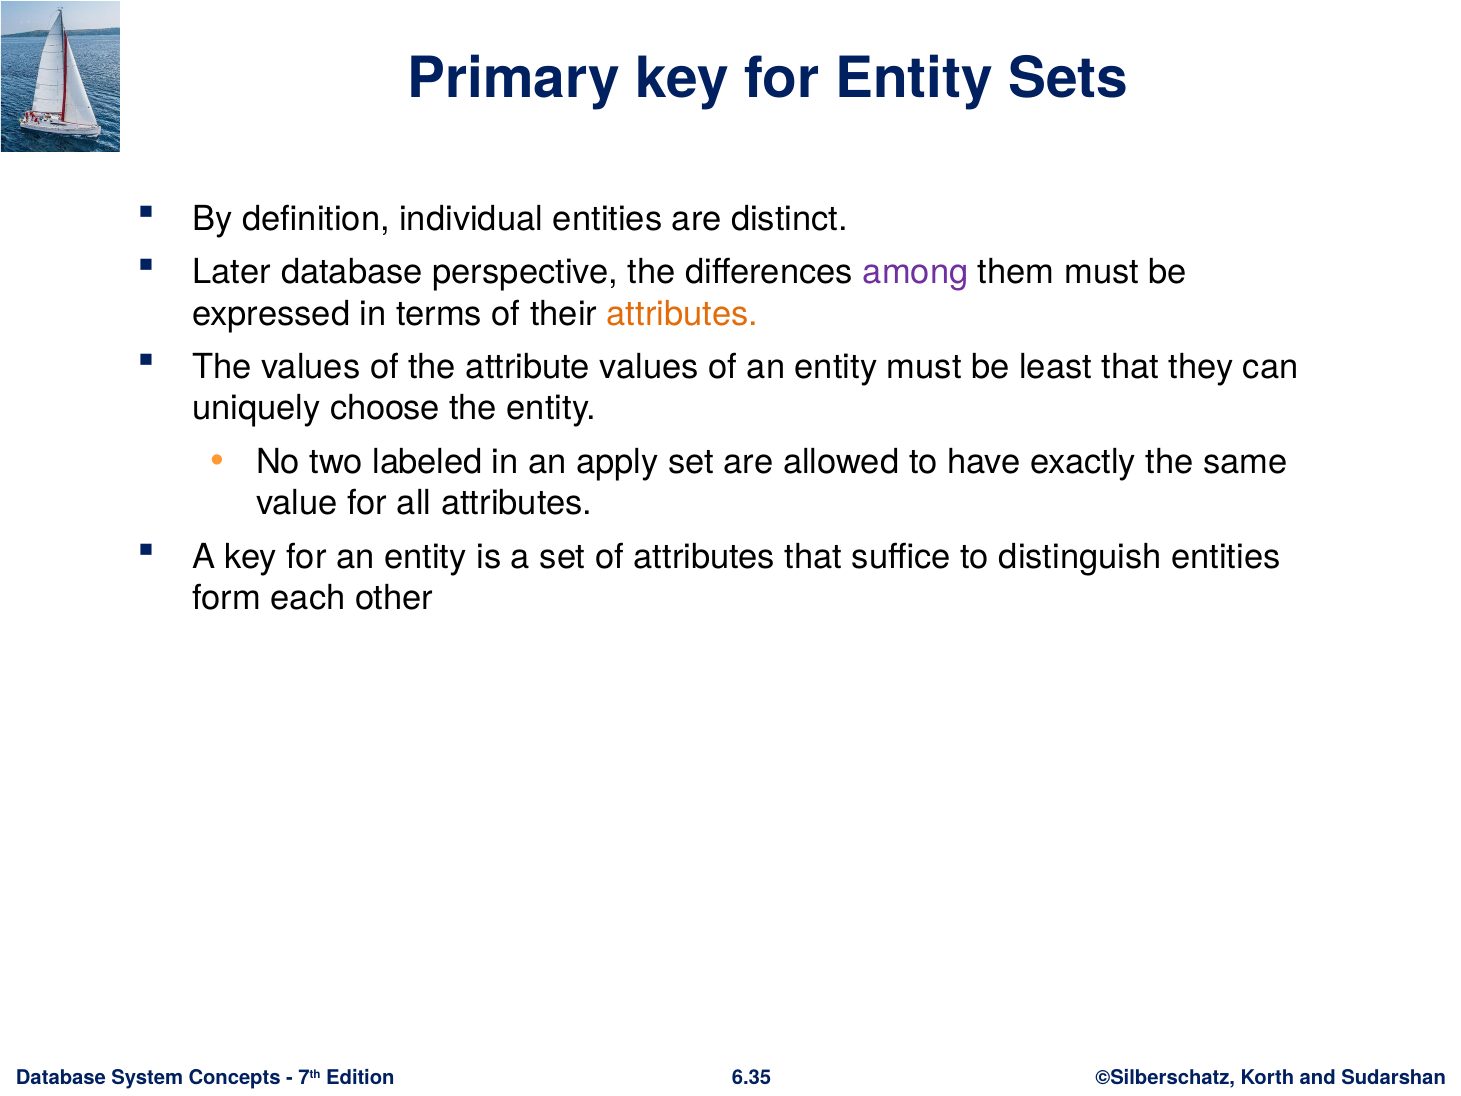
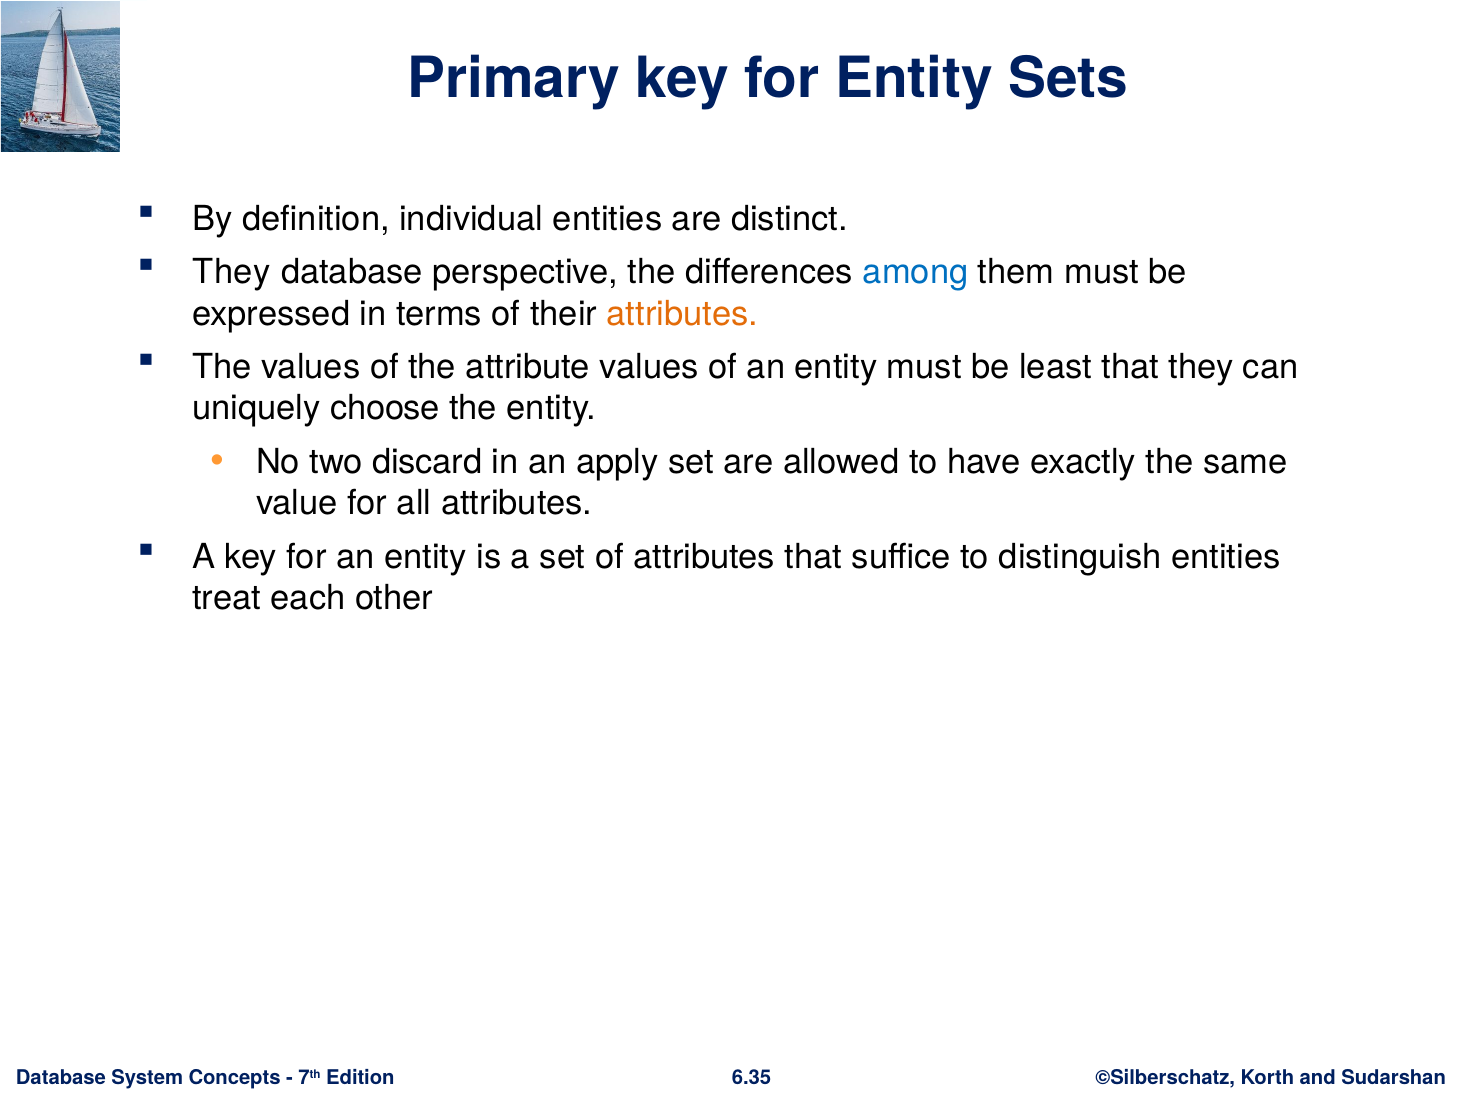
Later at (232, 272): Later -> They
among colour: purple -> blue
labeled: labeled -> discard
form: form -> treat
